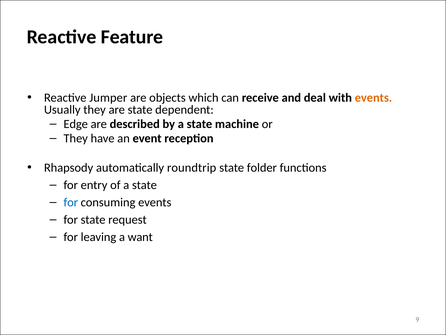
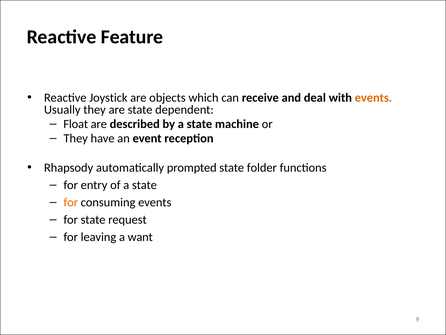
Jumper: Jumper -> Joystick
Edge: Edge -> Float
roundtrip: roundtrip -> prompted
for at (71, 202) colour: blue -> orange
